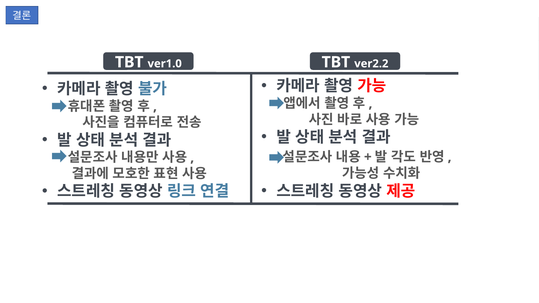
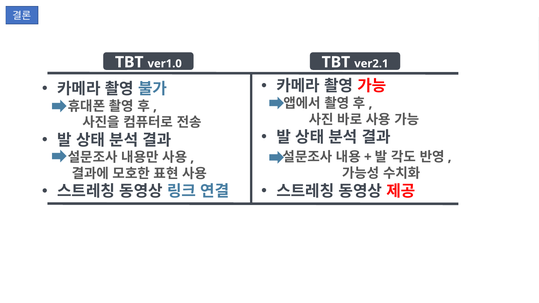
ver2.2: ver2.2 -> ver2.1
